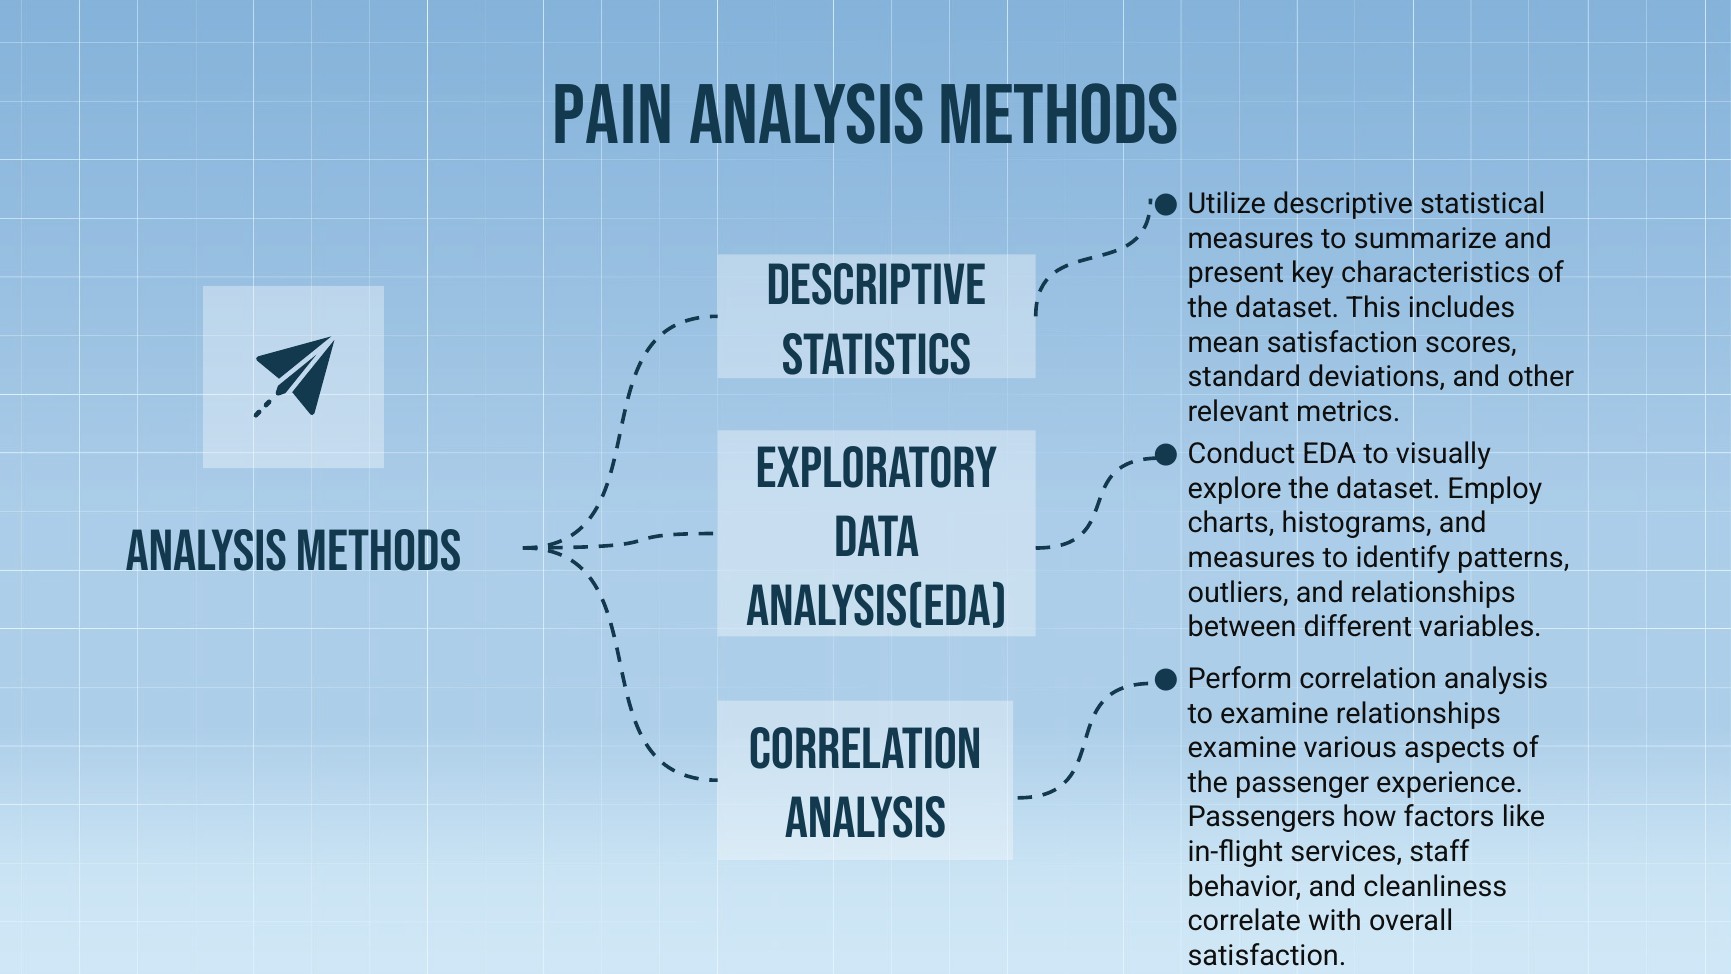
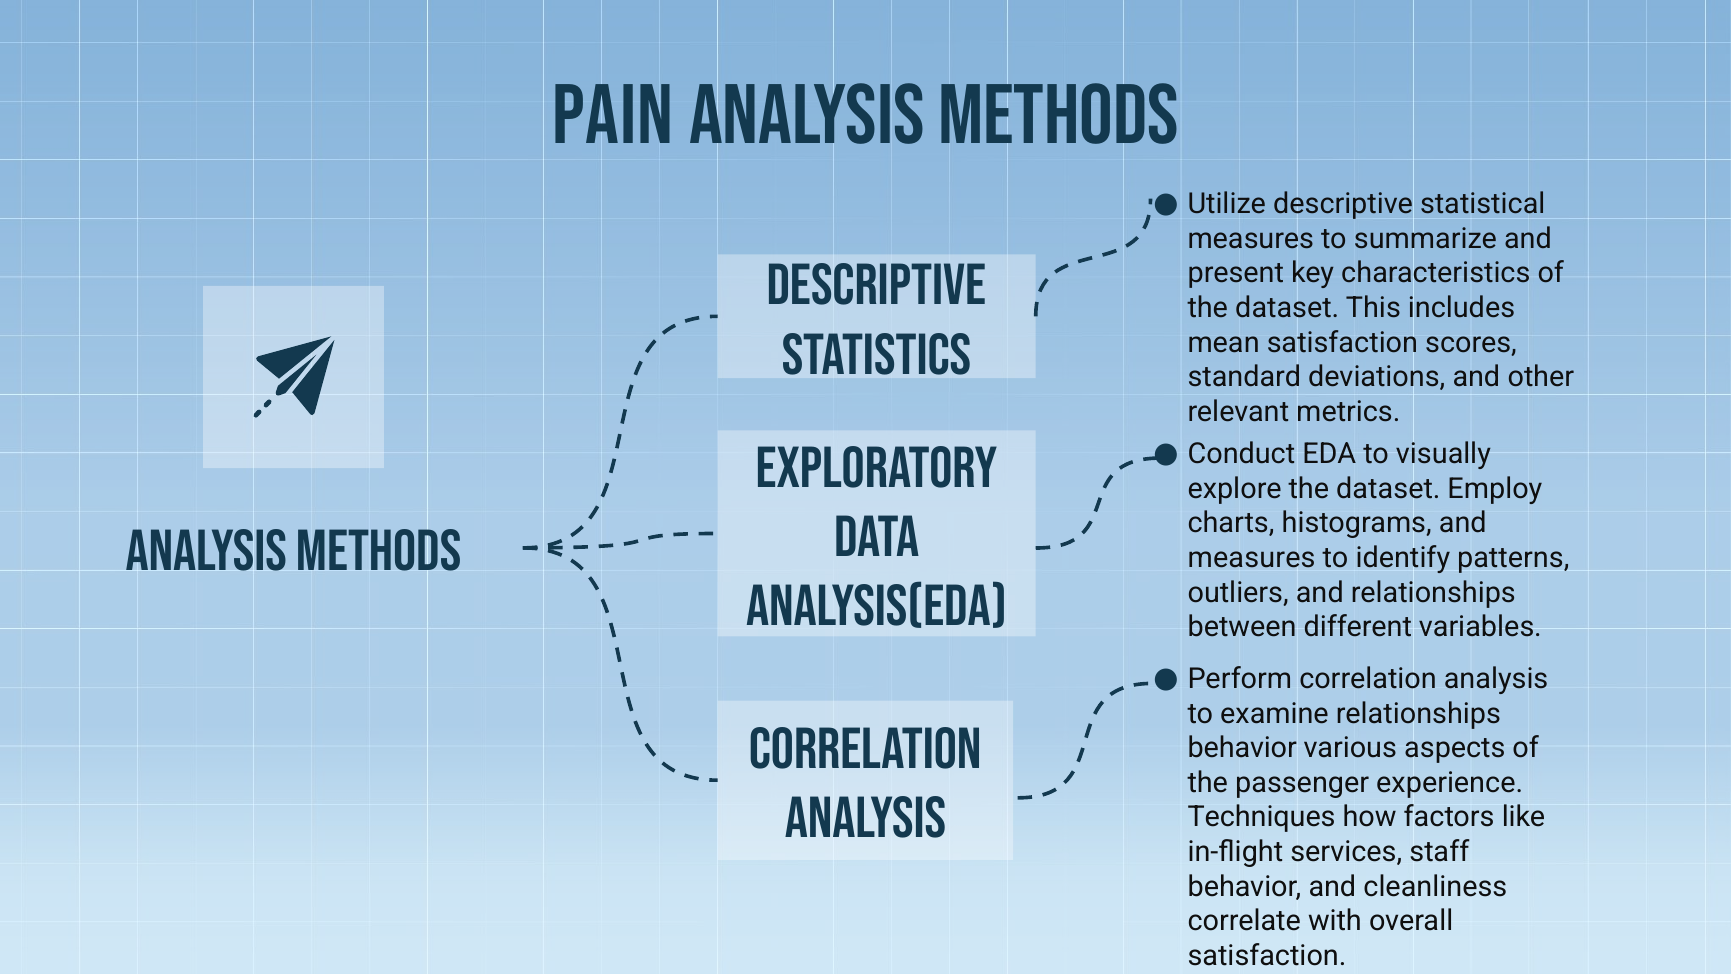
examine at (1242, 748): examine -> behavior
Passengers: Passengers -> Techniques
